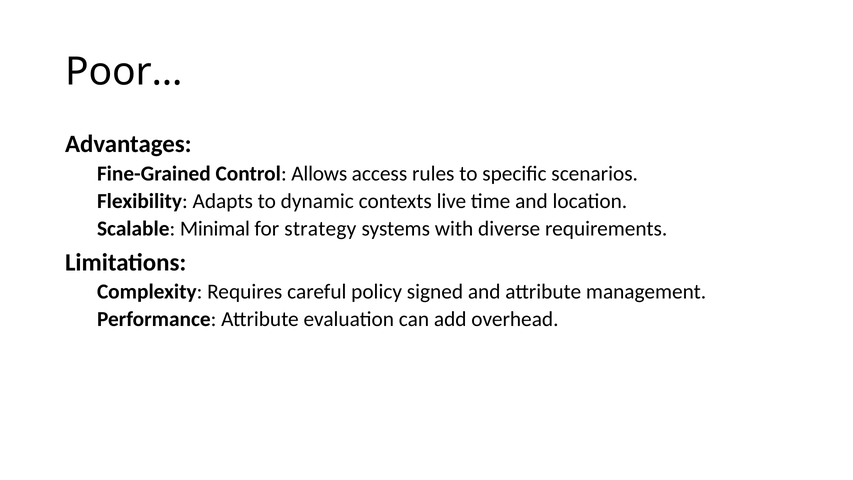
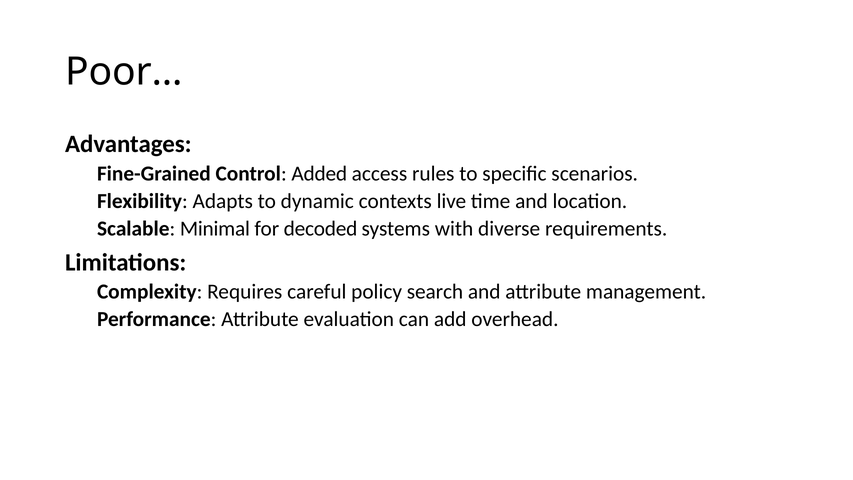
Allows: Allows -> Added
strategy: strategy -> decoded
signed: signed -> search
